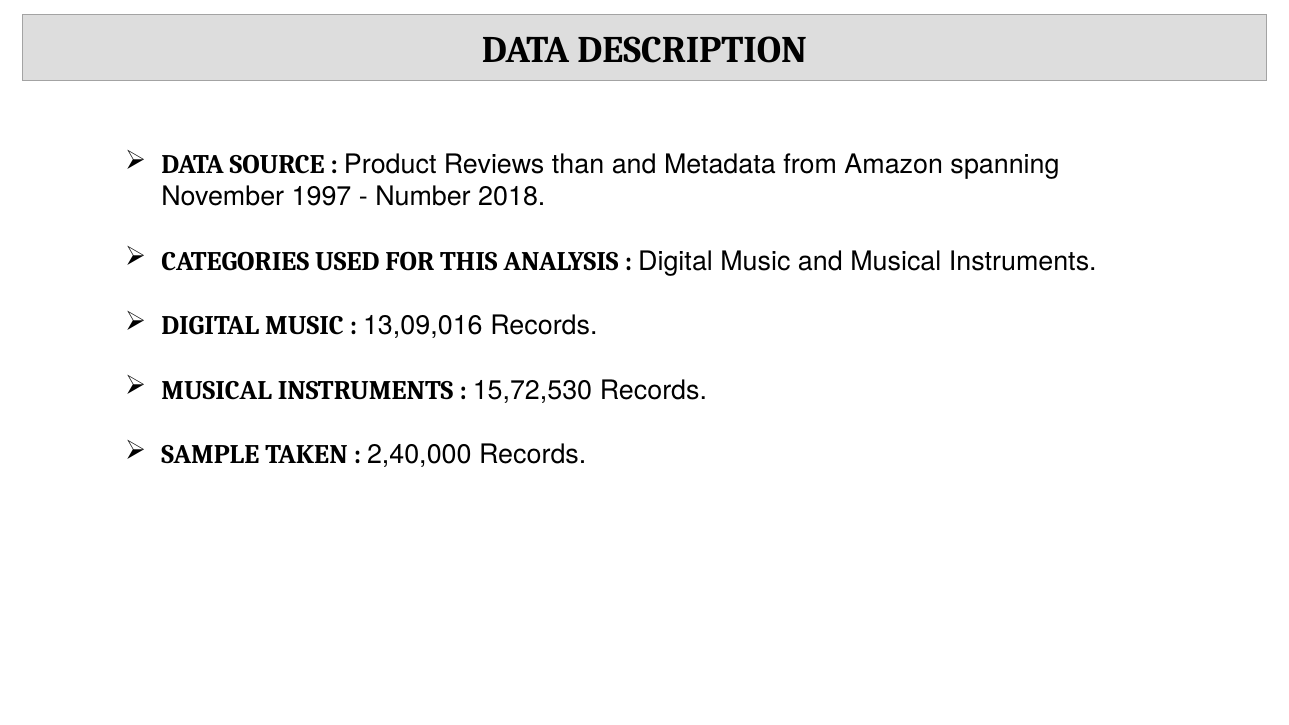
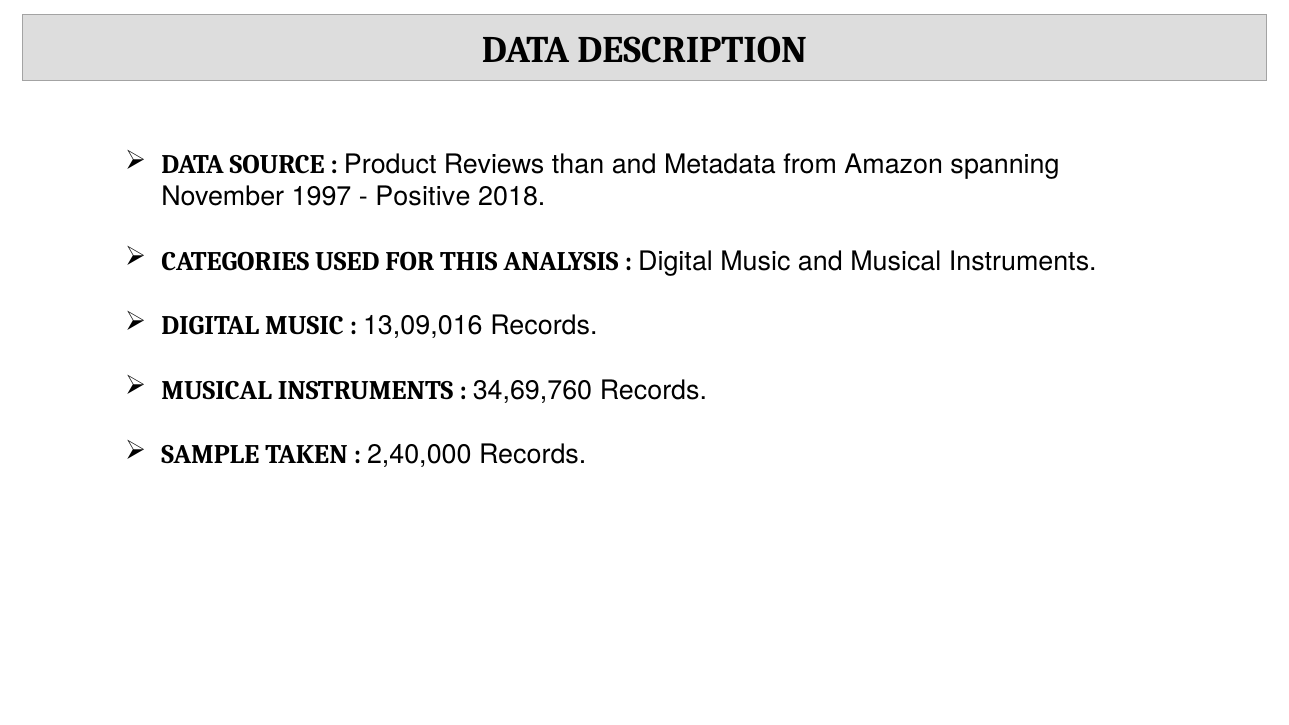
Number: Number -> Positive
15,72,530: 15,72,530 -> 34,69,760
